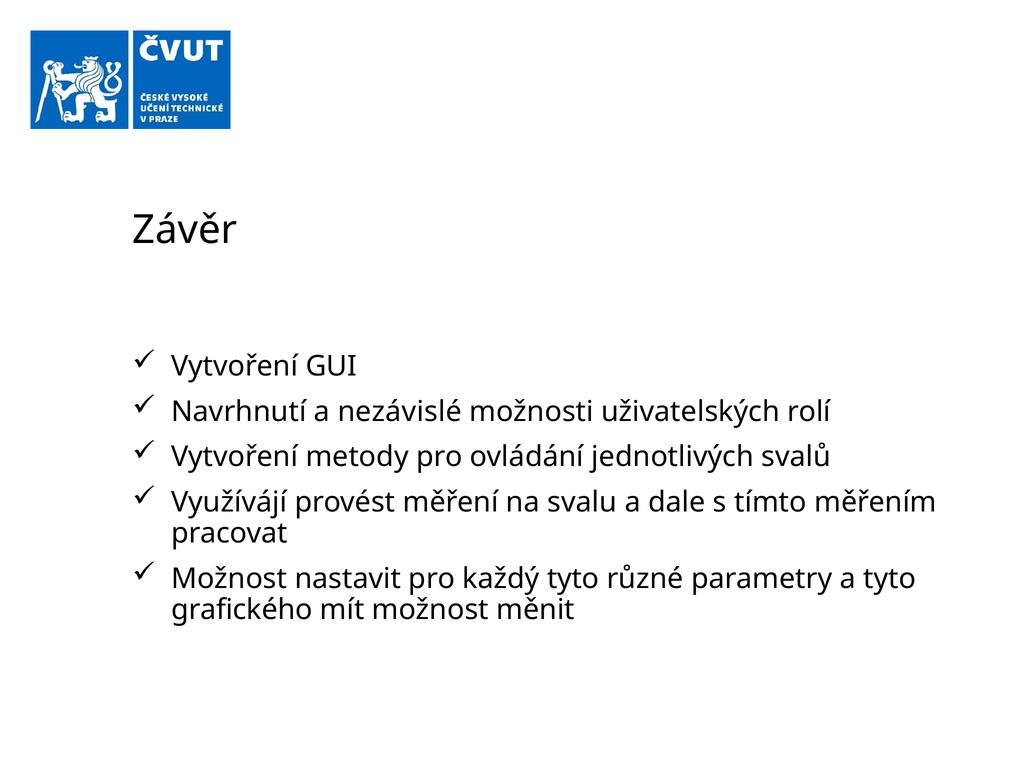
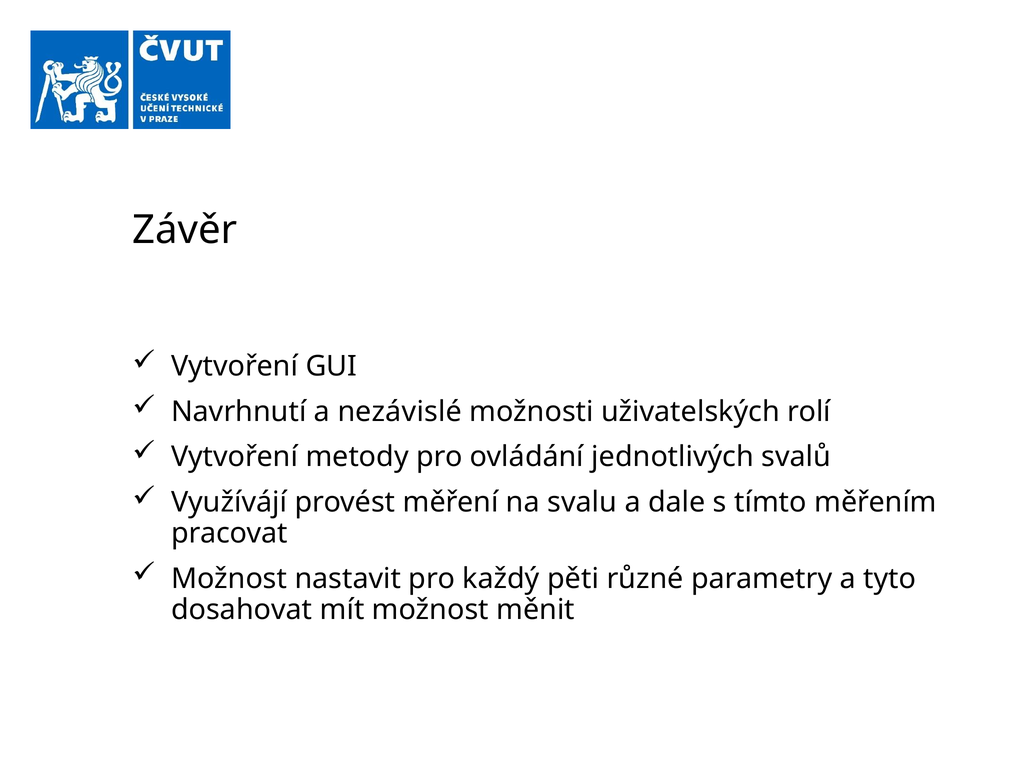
každý tyto: tyto -> pěti
grafického: grafického -> dosahovat
